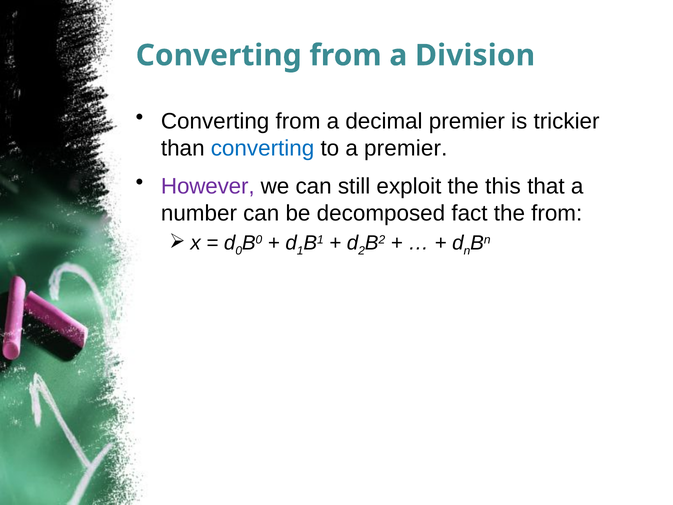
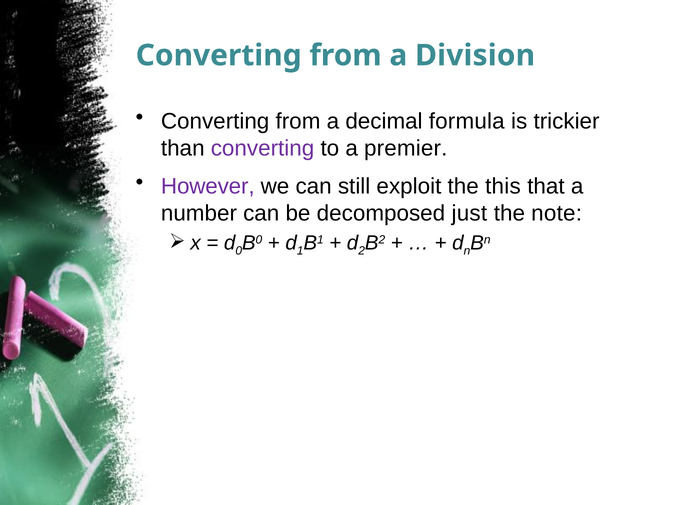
decimal premier: premier -> formula
converting at (263, 148) colour: blue -> purple
fact: fact -> just
the from: from -> note
